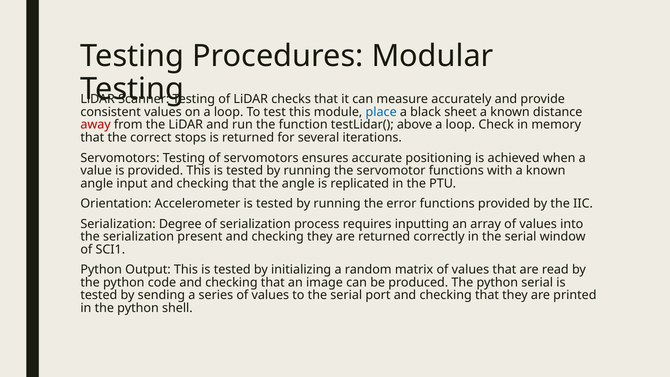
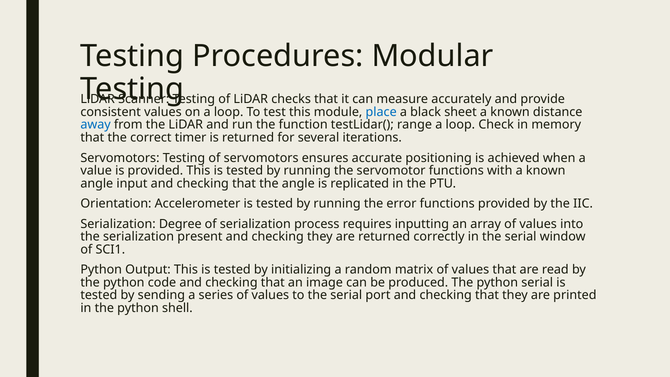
away colour: red -> blue
above: above -> range
stops: stops -> timer
